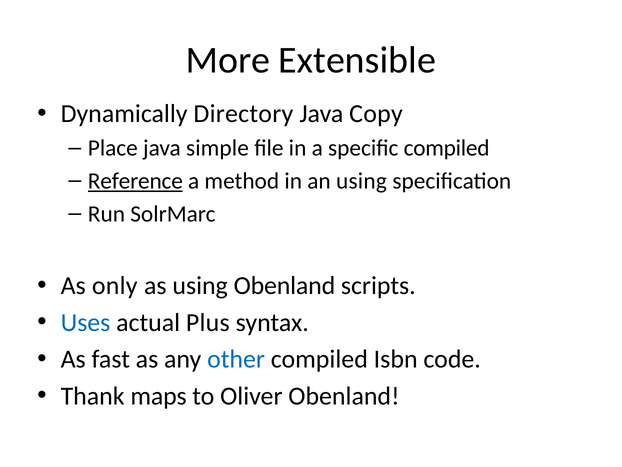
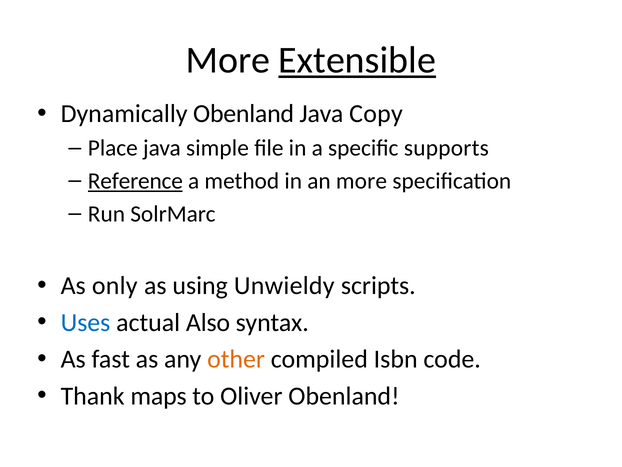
Extensible underline: none -> present
Dynamically Directory: Directory -> Obenland
specific compiled: compiled -> supports
an using: using -> more
using Obenland: Obenland -> Unwieldy
Plus: Plus -> Also
other colour: blue -> orange
